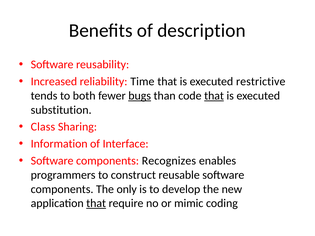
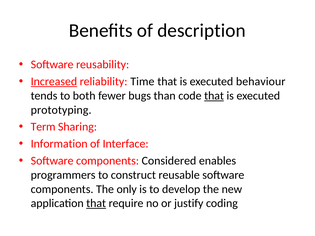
Increased underline: none -> present
restrictive: restrictive -> behaviour
bugs underline: present -> none
substitution: substitution -> prototyping
Class: Class -> Term
Recognizes: Recognizes -> Considered
mimic: mimic -> justify
